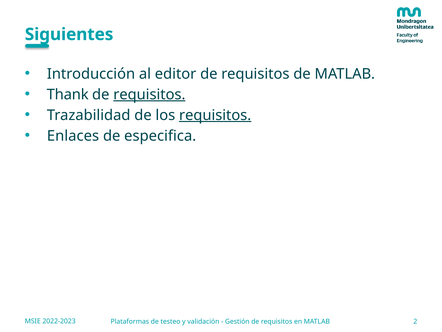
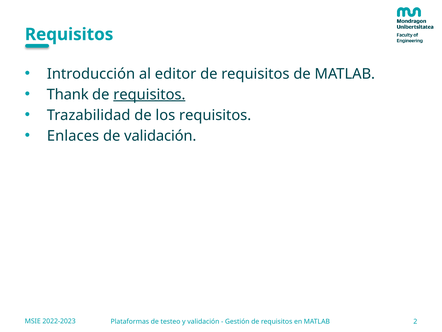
Siguientes at (69, 34): Siguientes -> Requisitos
requisitos at (215, 115) underline: present -> none
de especifica: especifica -> validación
